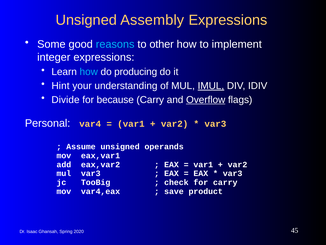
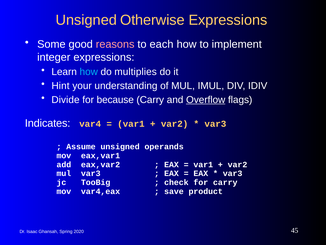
Assembly: Assembly -> Otherwise
reasons colour: light blue -> pink
other: other -> each
producing: producing -> multiplies
IMUL underline: present -> none
Personal: Personal -> Indicates
